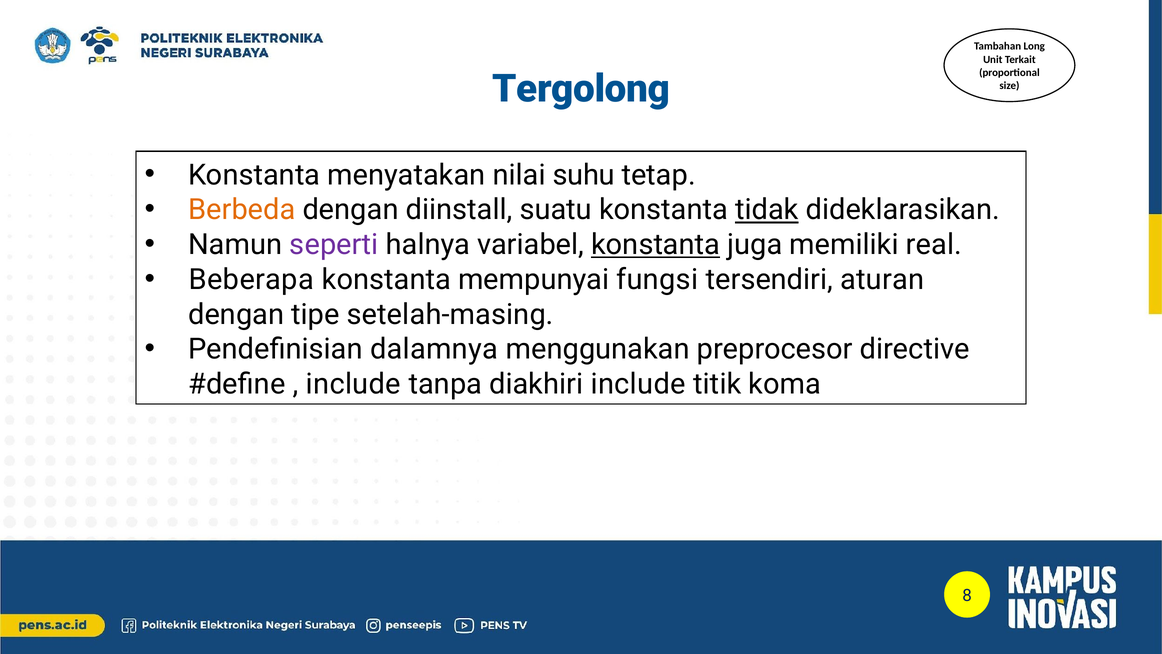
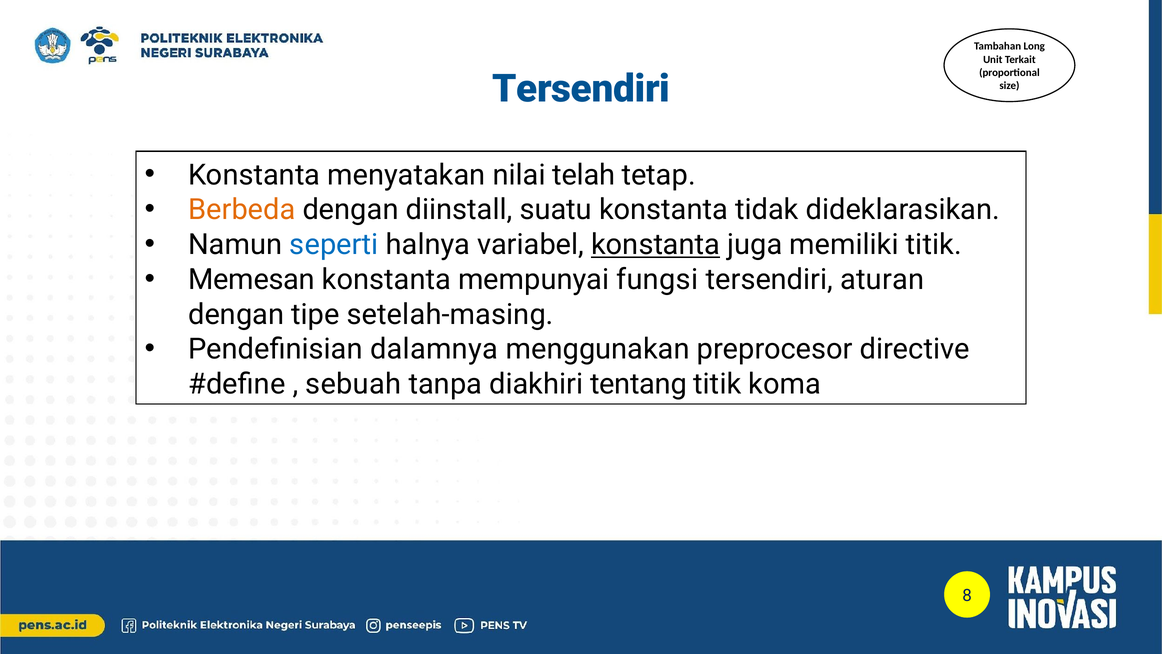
Tergolong at (581, 89): Tergolong -> Tersendiri
suhu: suhu -> telah
tidak underline: present -> none
seperti colour: purple -> blue
memiliki real: real -> titik
Beberapa: Beberapa -> Memesan
include at (353, 384): include -> sebuah
diakhiri include: include -> tentang
